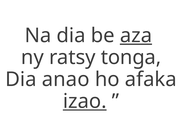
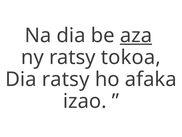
tonga: tonga -> tokoa
Dia anao: anao -> ratsy
izao underline: present -> none
